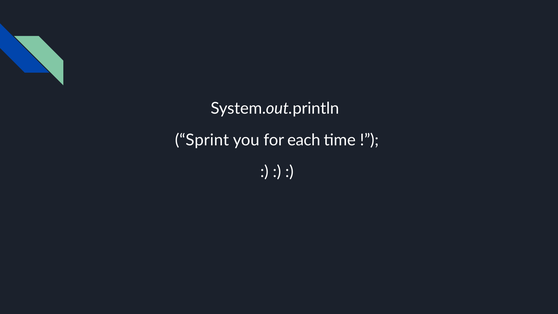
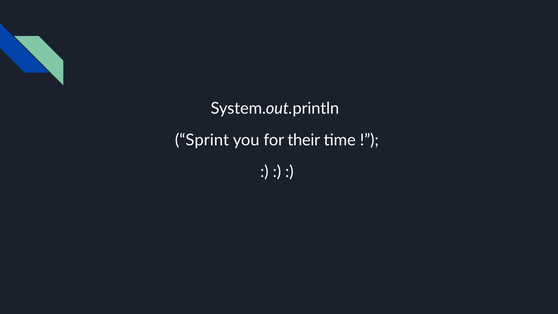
each: each -> their
